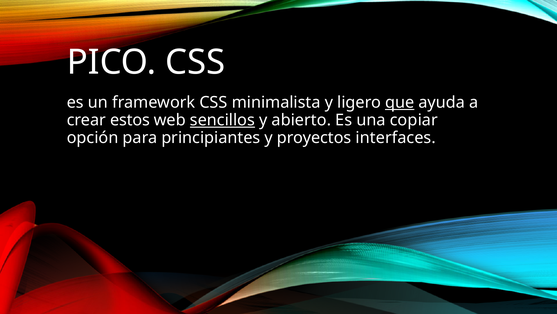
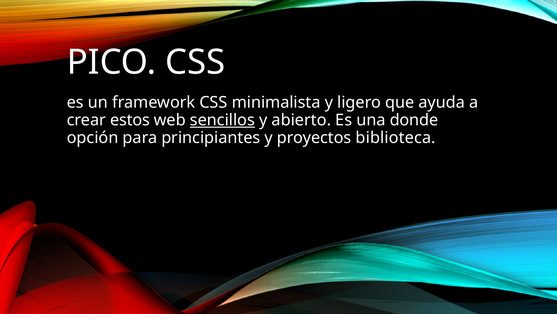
que underline: present -> none
copiar: copiar -> donde
interfaces: interfaces -> biblioteca
